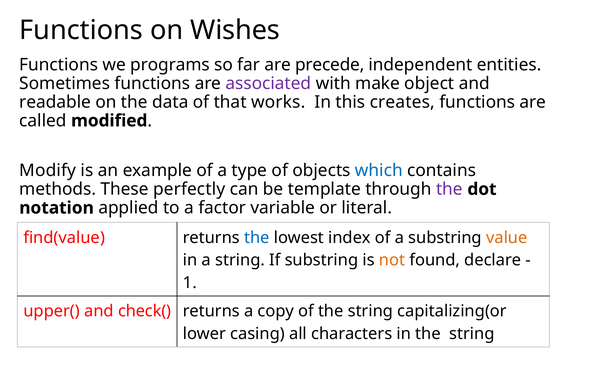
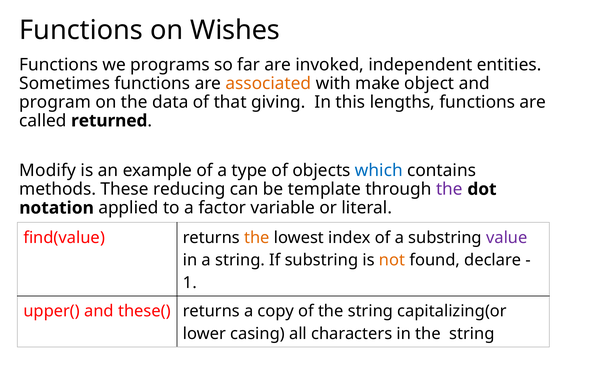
precede: precede -> invoked
associated colour: purple -> orange
readable: readable -> program
works: works -> giving
creates: creates -> lengths
modified: modified -> returned
perfectly: perfectly -> reducing
the at (257, 237) colour: blue -> orange
value colour: orange -> purple
check(: check( -> these(
